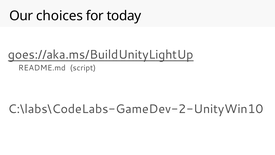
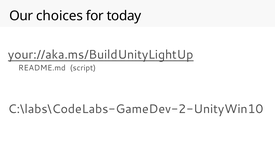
goes://aka.ms/BuildUnityLightUp: goes://aka.ms/BuildUnityLightUp -> your://aka.ms/BuildUnityLightUp
